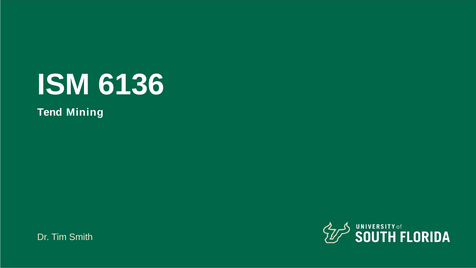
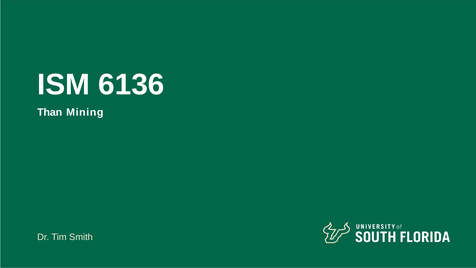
Tend: Tend -> Than
